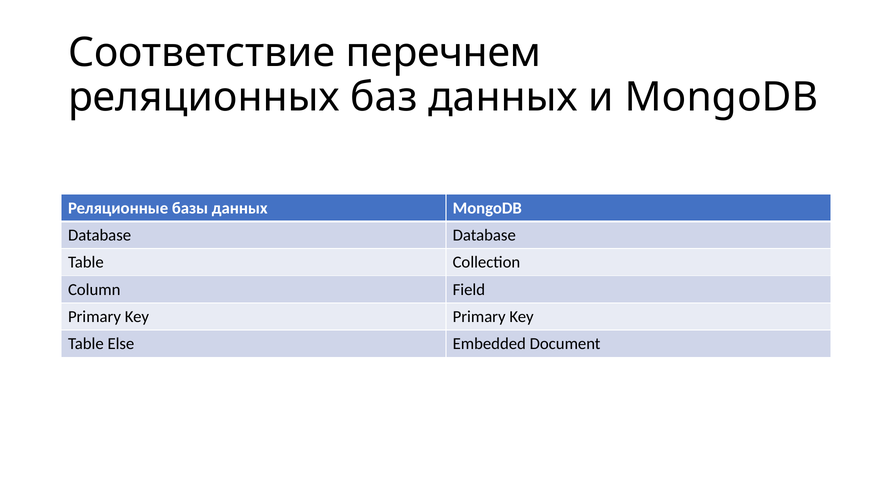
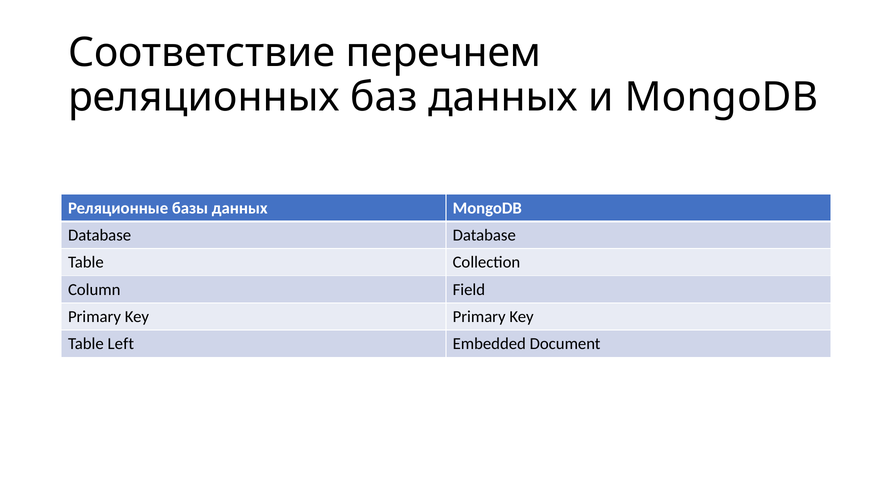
Else: Else -> Left
